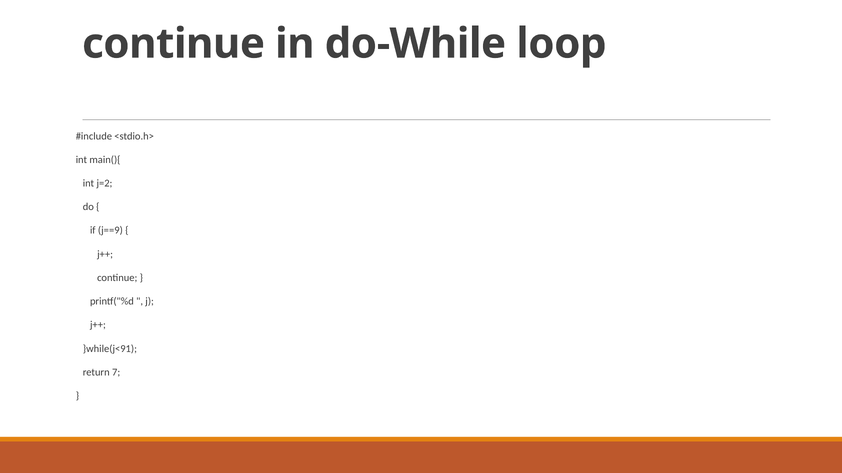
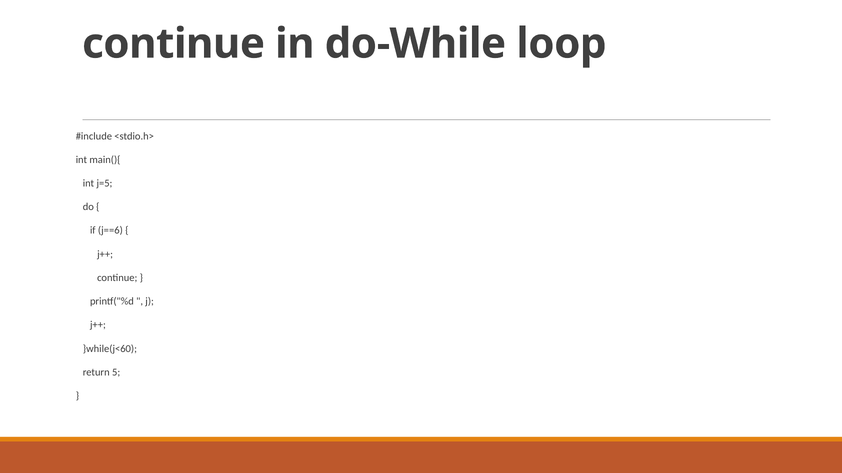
j=2: j=2 -> j=5
j==9: j==9 -> j==6
}while(j<91: }while(j<91 -> }while(j<60
7: 7 -> 5
